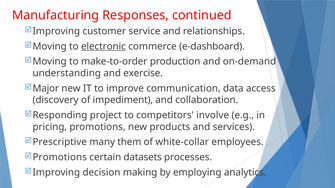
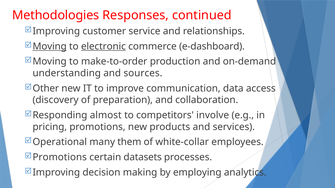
Manufacturing: Manufacturing -> Methodologies
Moving at (50, 46) underline: none -> present
exercise: exercise -> sources
Major: Major -> Other
impediment: impediment -> preparation
project: project -> almost
Prescriptive: Prescriptive -> Operational
